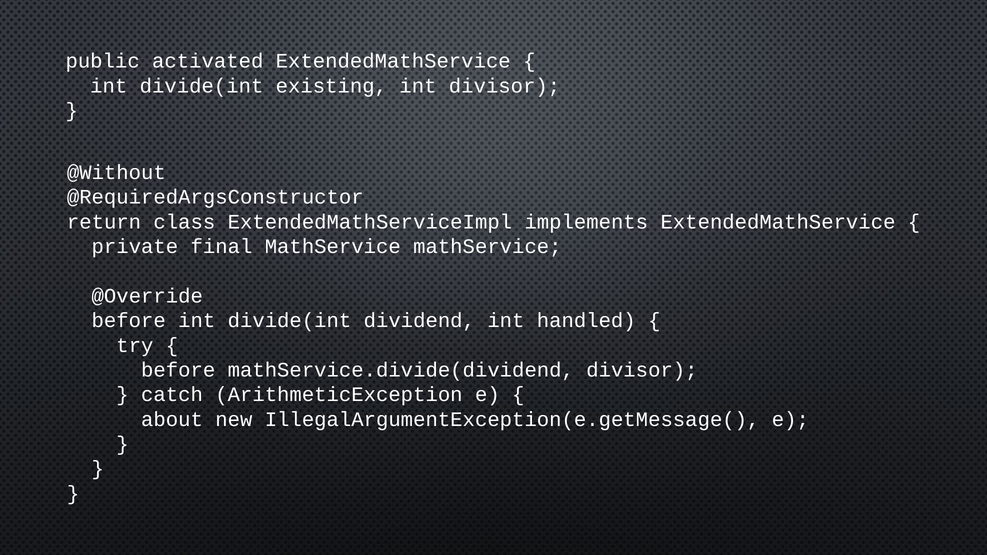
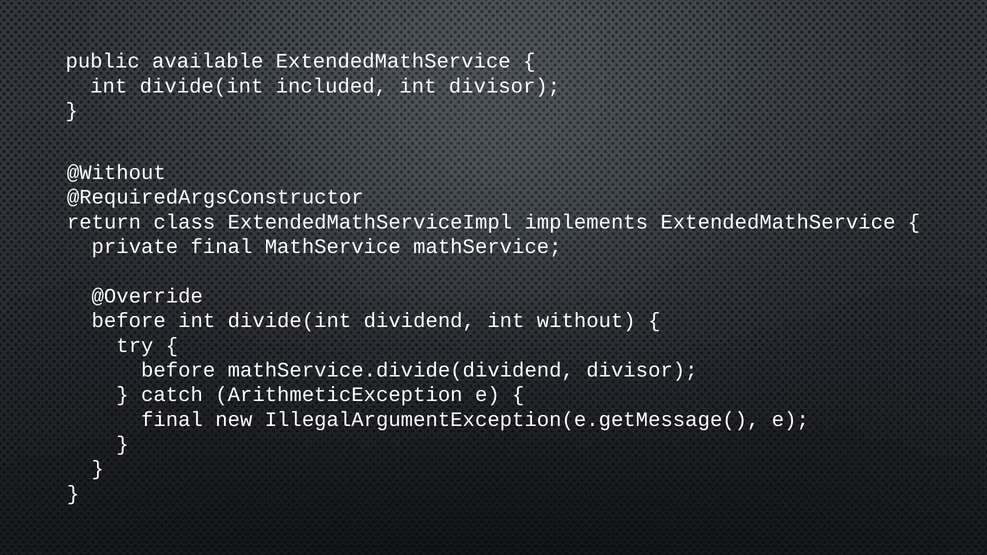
activated: activated -> available
existing: existing -> included
handled: handled -> without
about at (172, 419): about -> final
